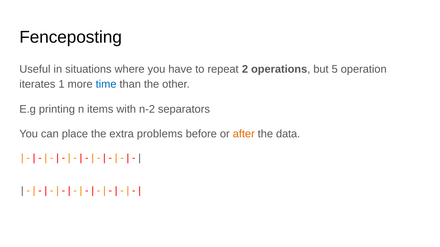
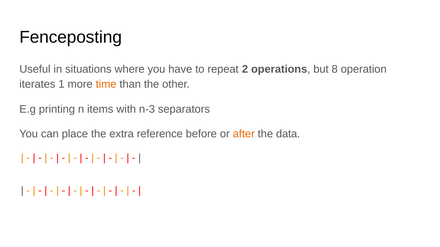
5: 5 -> 8
time colour: blue -> orange
n-2: n-2 -> n-3
problems: problems -> reference
